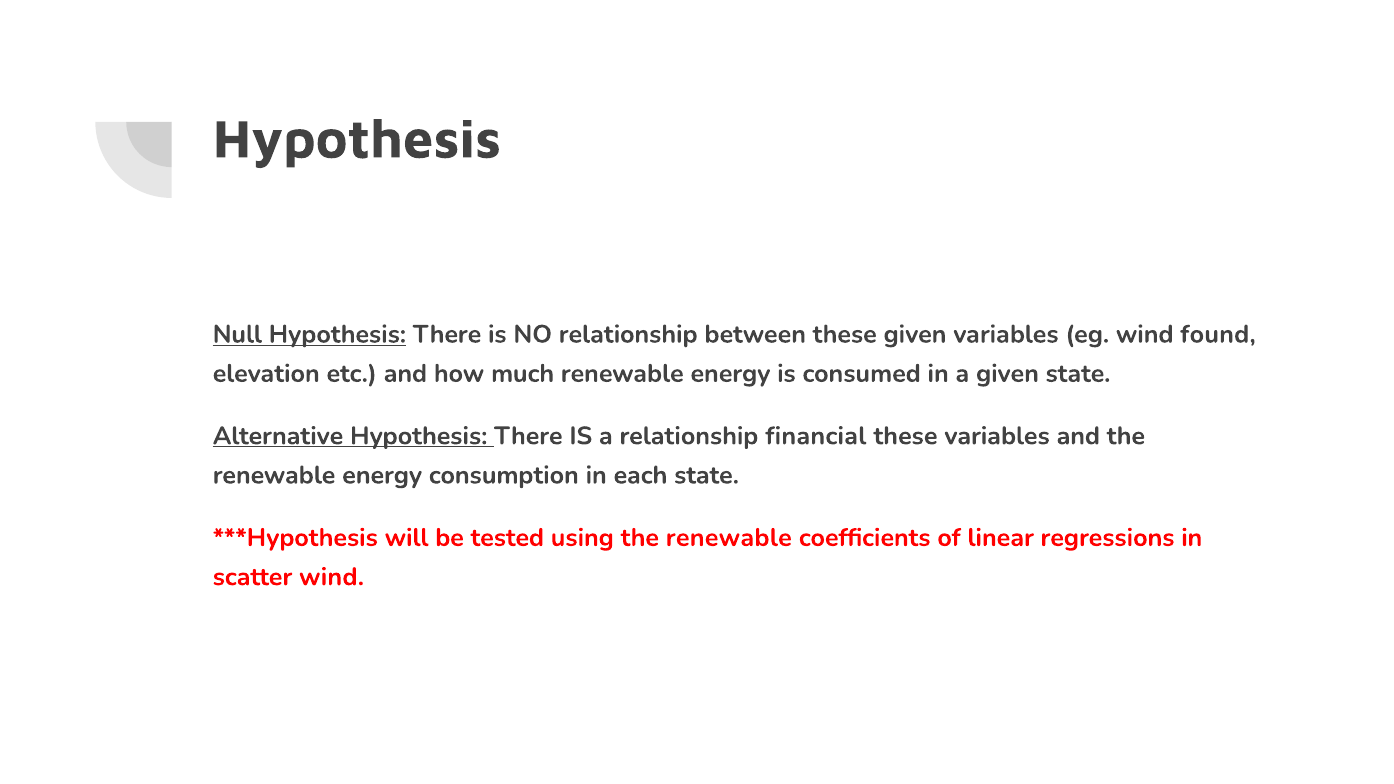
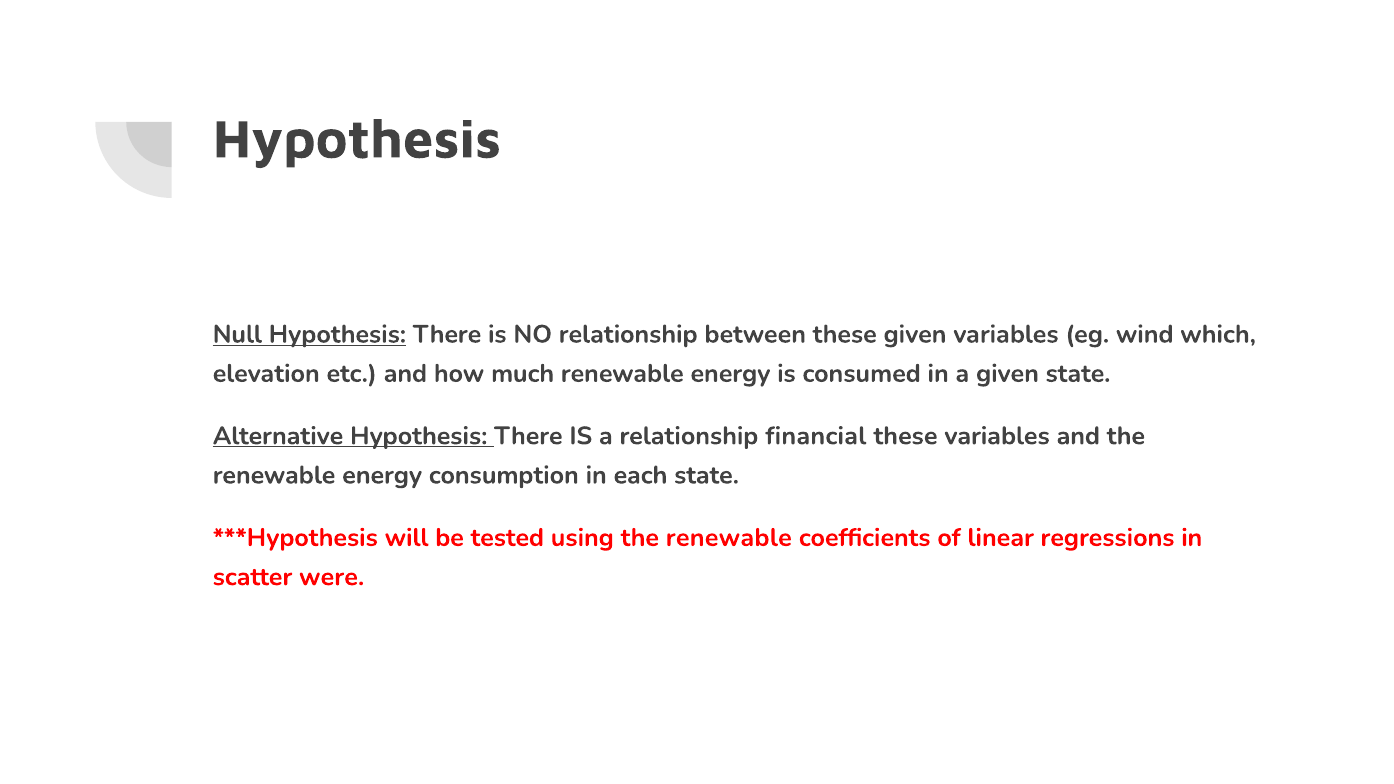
found: found -> which
scatter wind: wind -> were
